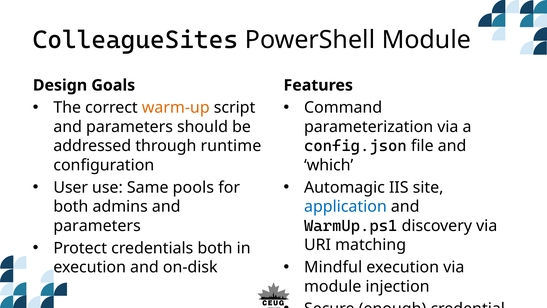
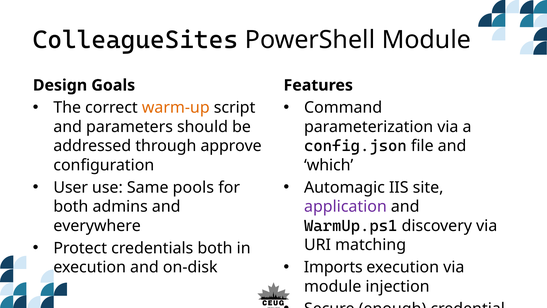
runtime: runtime -> approve
application colour: blue -> purple
parameters at (97, 226): parameters -> everywhere
Mindful: Mindful -> Imports
